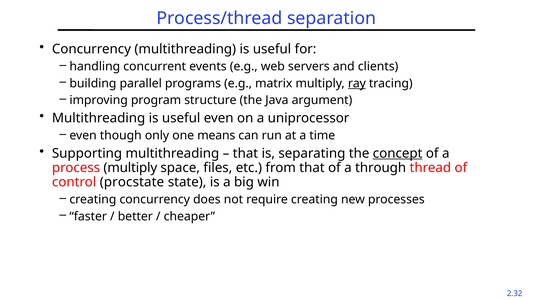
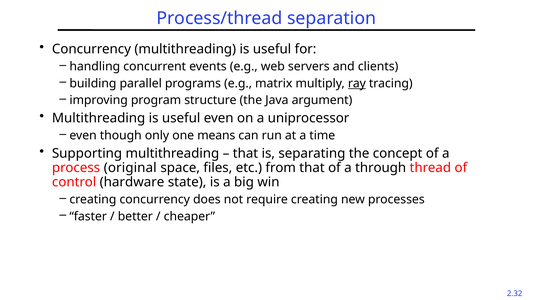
concept underline: present -> none
process multiply: multiply -> original
procstate: procstate -> hardware
